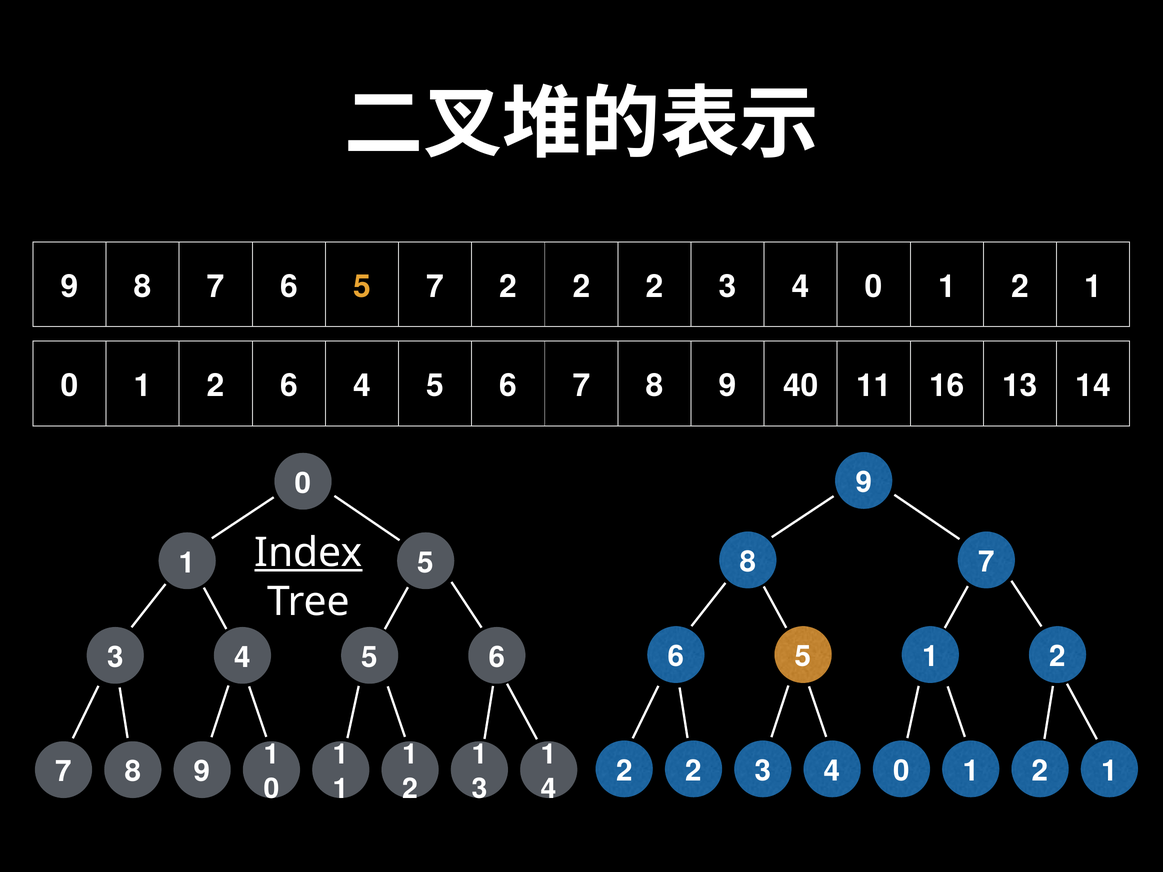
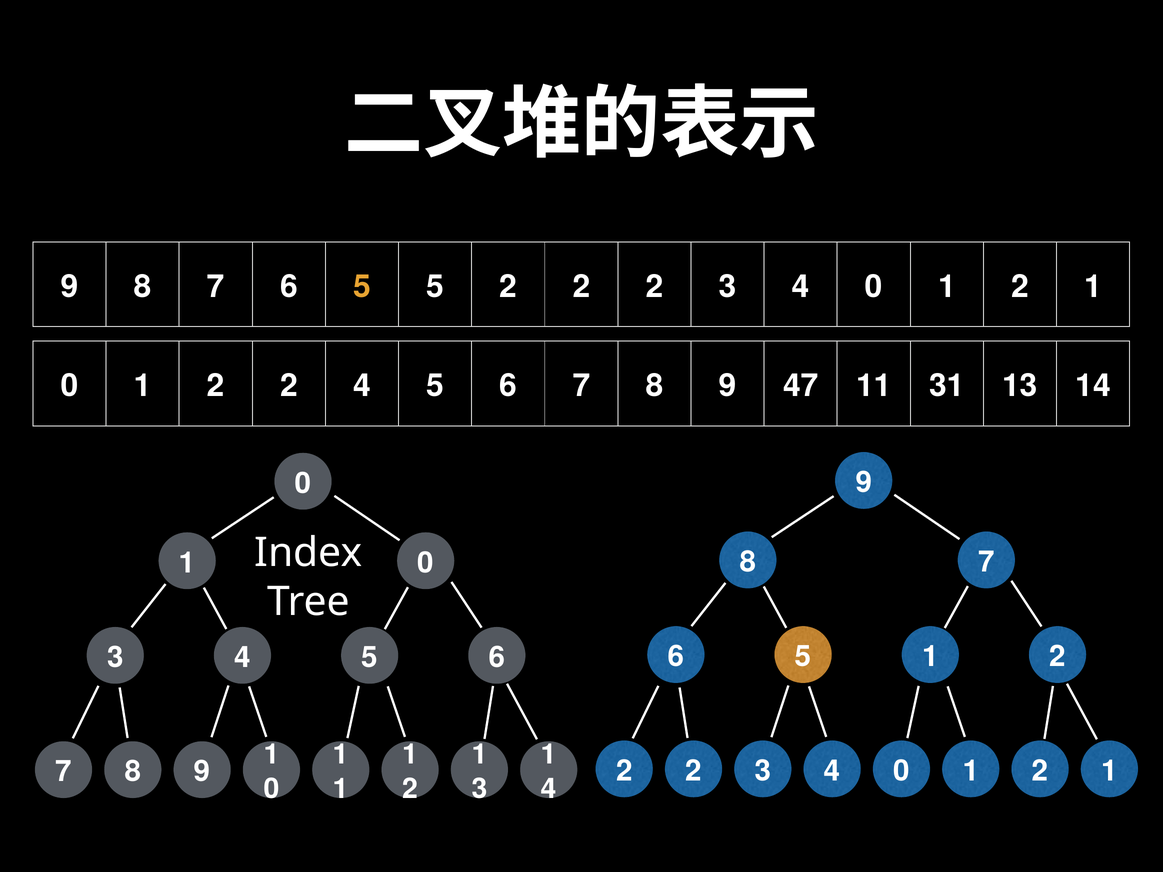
5 7: 7 -> 5
0 1 2 6: 6 -> 2
40: 40 -> 47
16: 16 -> 31
Index underline: present -> none
5 at (426, 563): 5 -> 0
